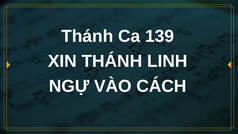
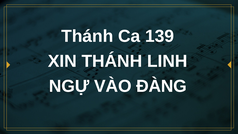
CÁCH: CÁCH -> ĐÀNG
